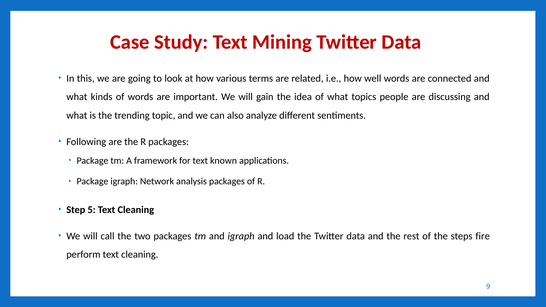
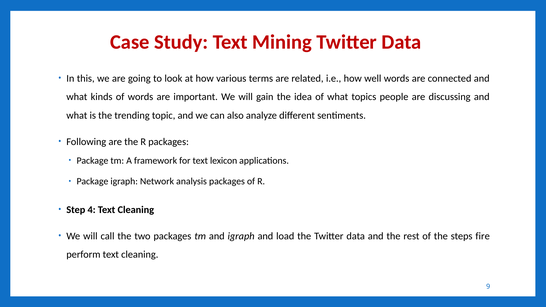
known: known -> lexicon
5: 5 -> 4
